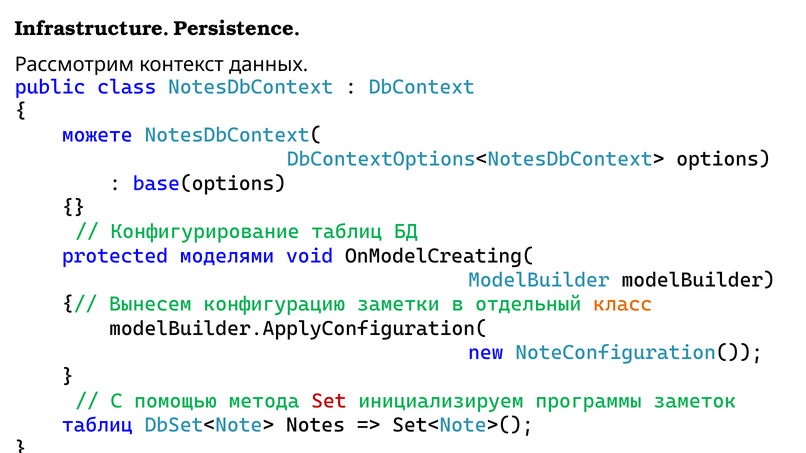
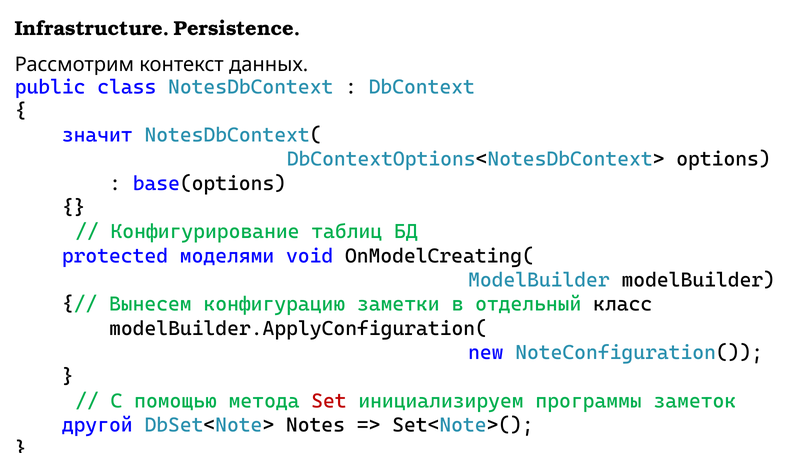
можете: можете -> значит
класс colour: orange -> black
таблиц at (97, 425): таблиц -> другой
